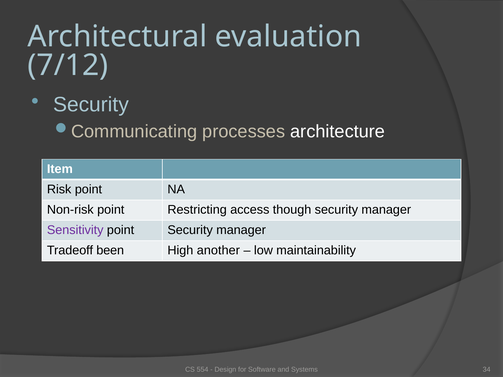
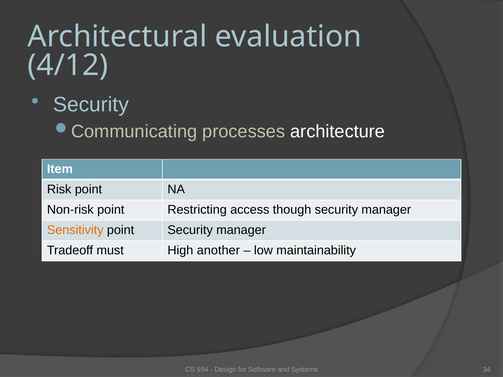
7/12: 7/12 -> 4/12
Sensitivity colour: purple -> orange
been: been -> must
